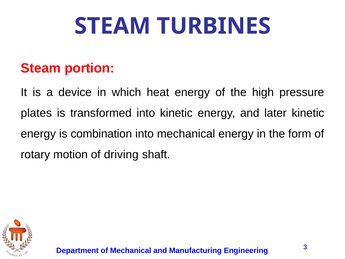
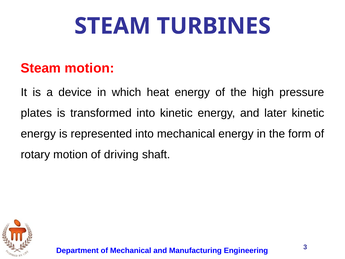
Steam portion: portion -> motion
combination: combination -> represented
